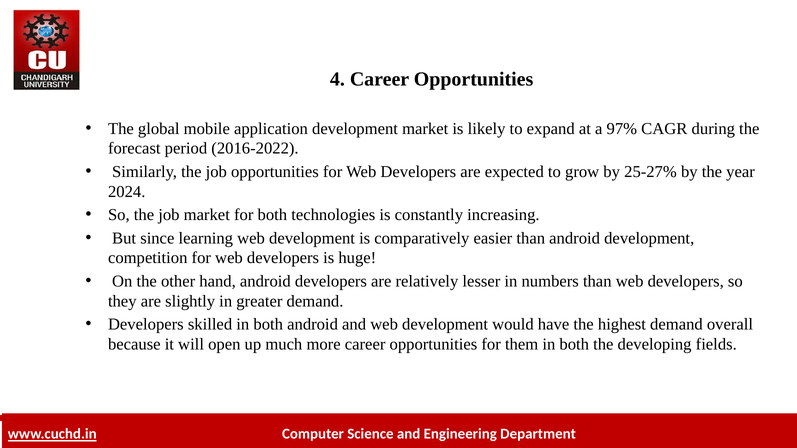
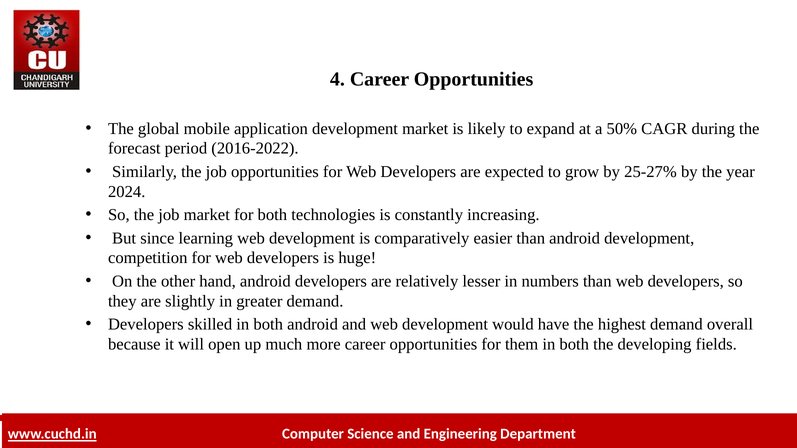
97%: 97% -> 50%
